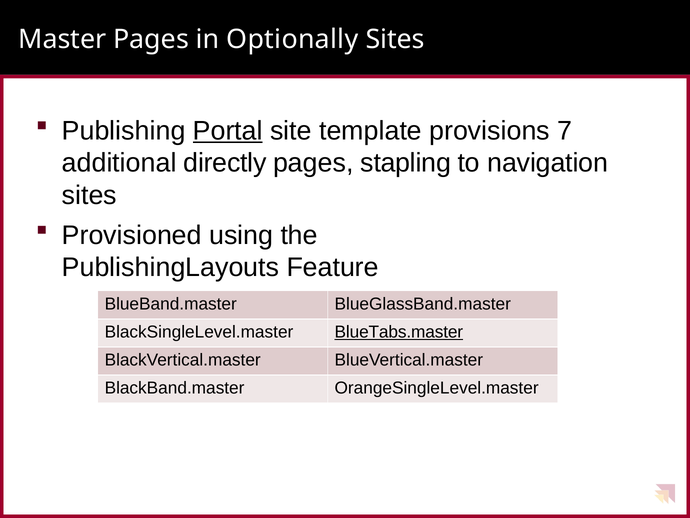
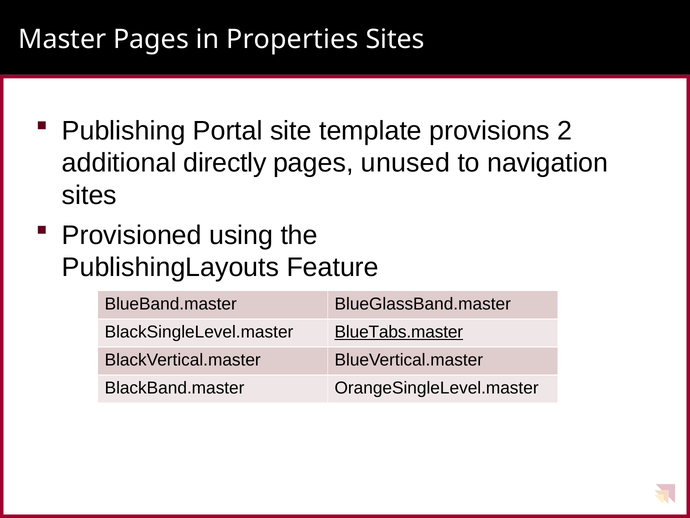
Optionally: Optionally -> Properties
Portal underline: present -> none
7: 7 -> 2
stapling: stapling -> unused
